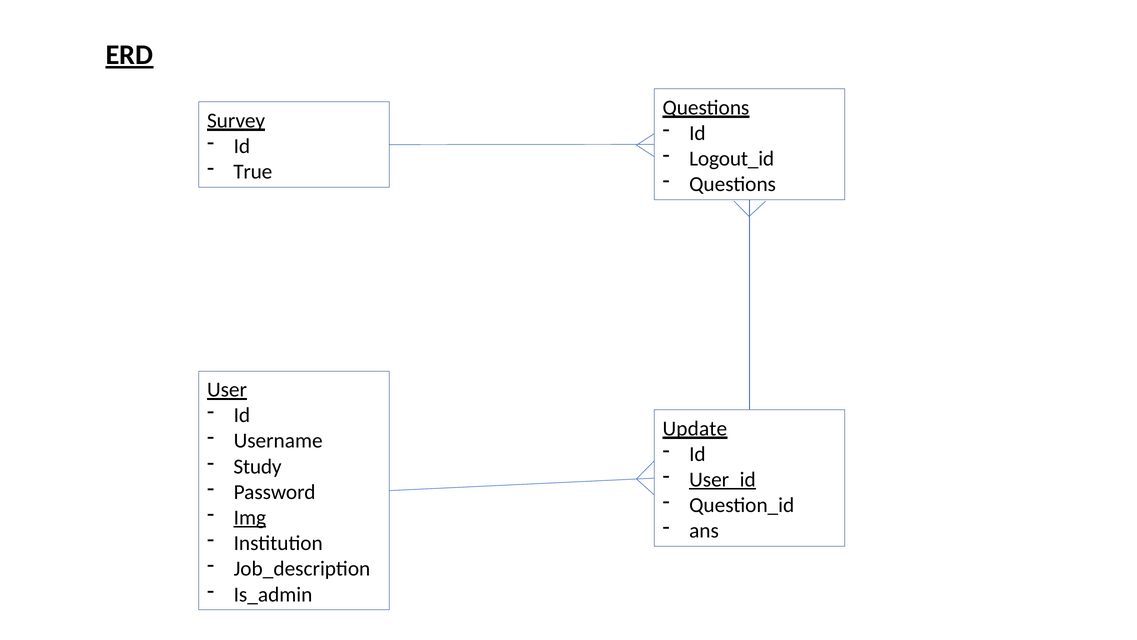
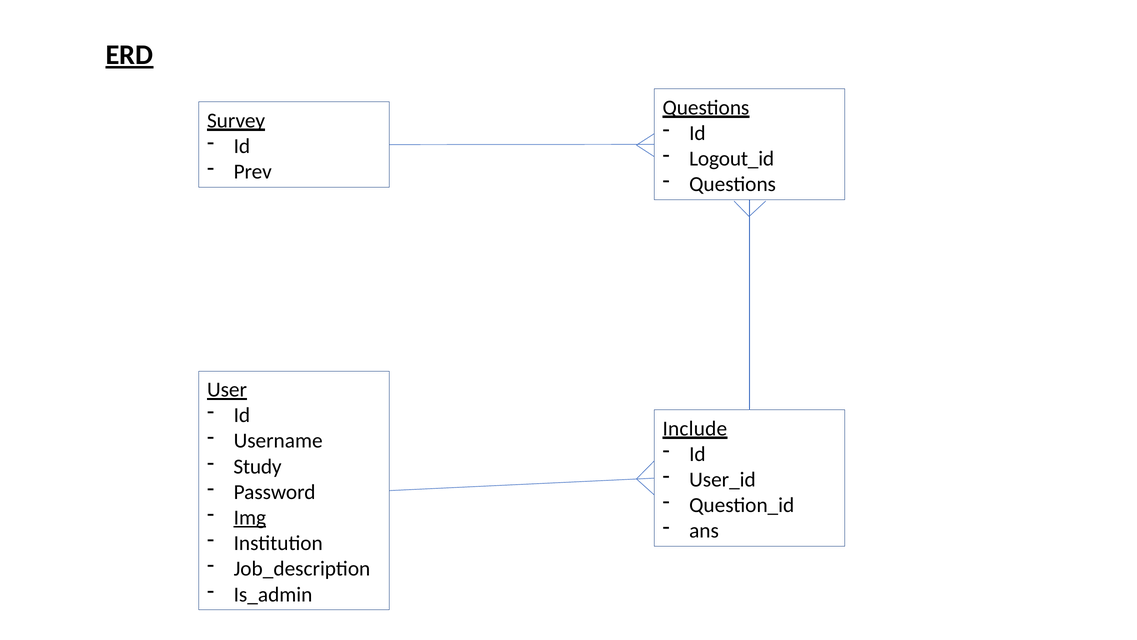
True: True -> Prev
Update: Update -> Include
User_id underline: present -> none
